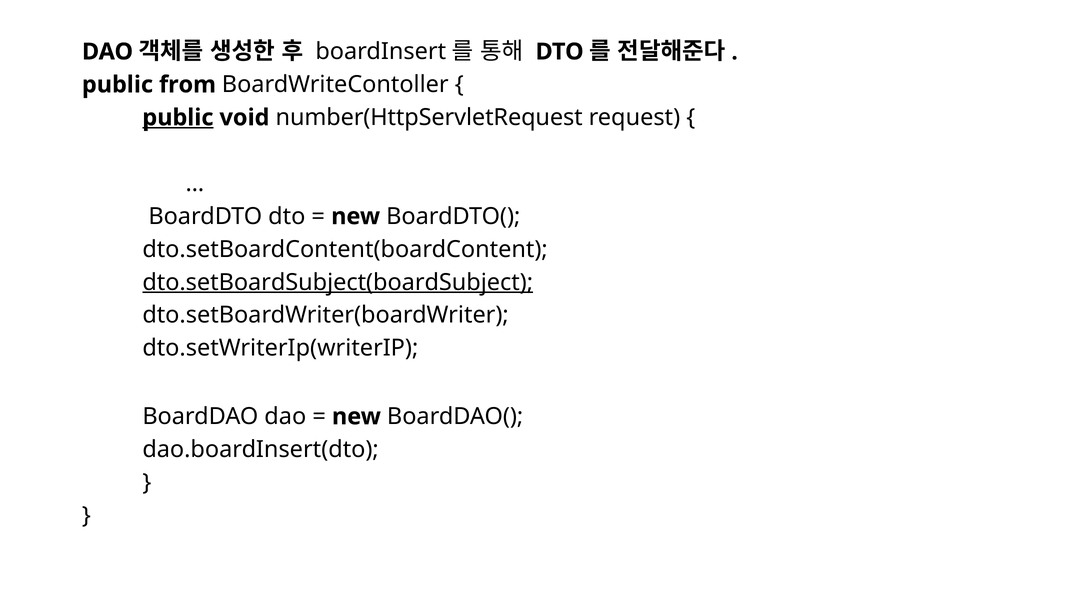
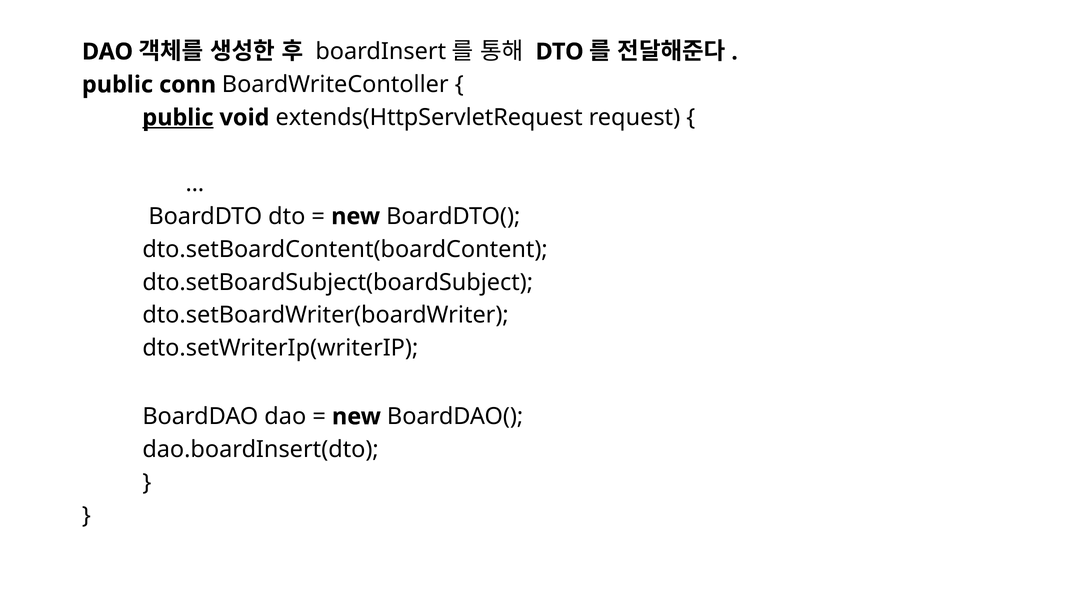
from: from -> conn
number(HttpServletRequest: number(HttpServletRequest -> extends(HttpServletRequest
dto.setBoardSubject(boardSubject underline: present -> none
